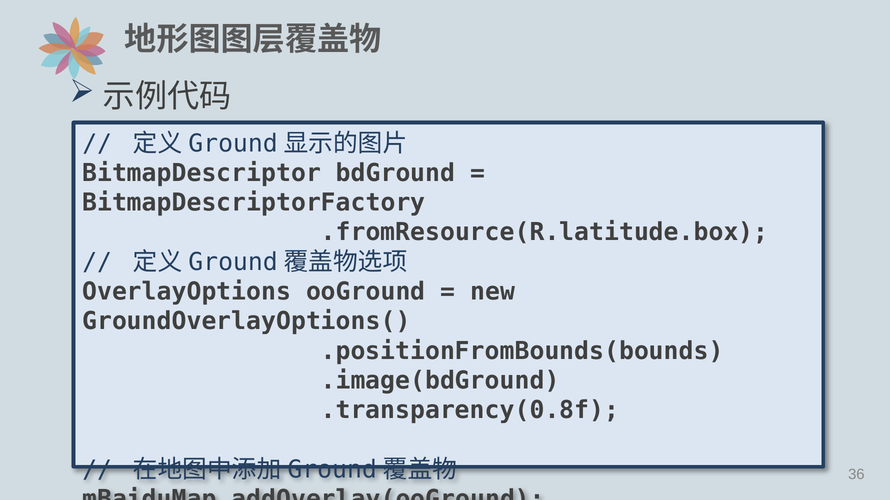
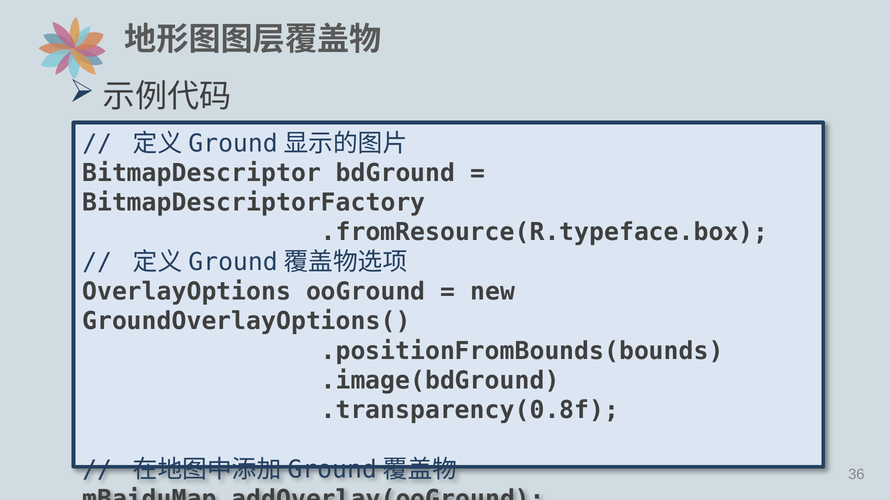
.fromResource(R.latitude.box: .fromResource(R.latitude.box -> .fromResource(R.typeface.box
